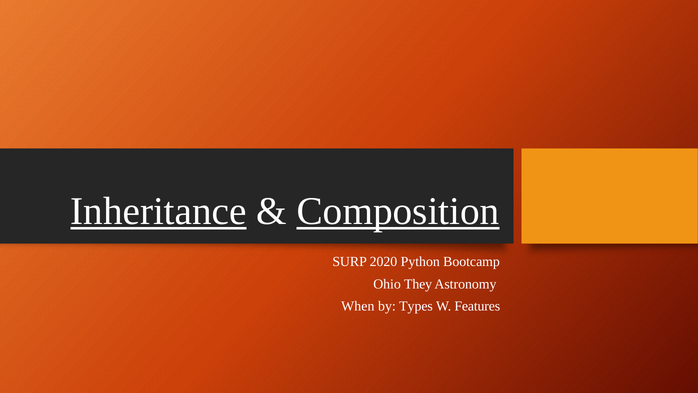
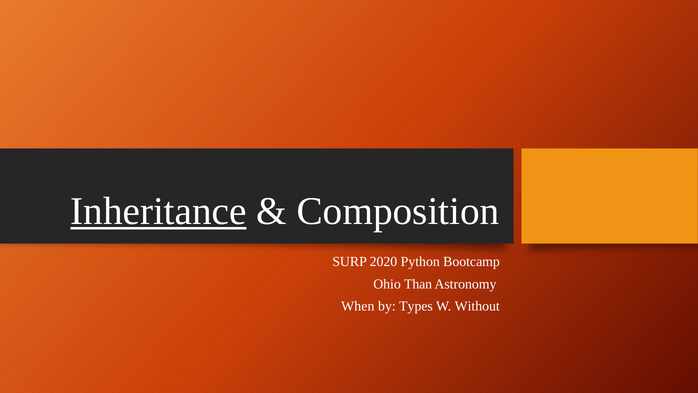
Composition underline: present -> none
They: They -> Than
Features: Features -> Without
